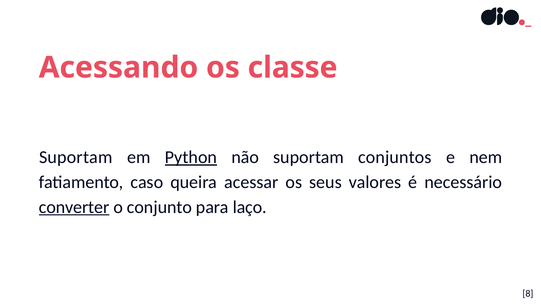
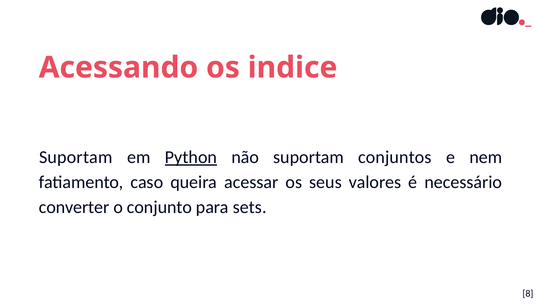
classe: classe -> indice
converter underline: present -> none
laço: laço -> sets
